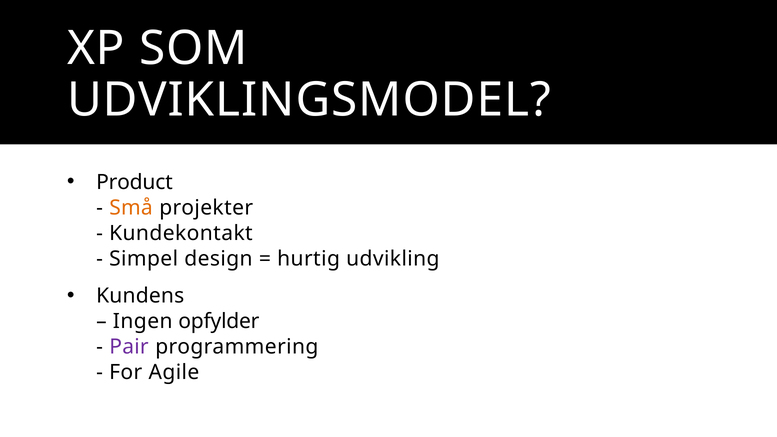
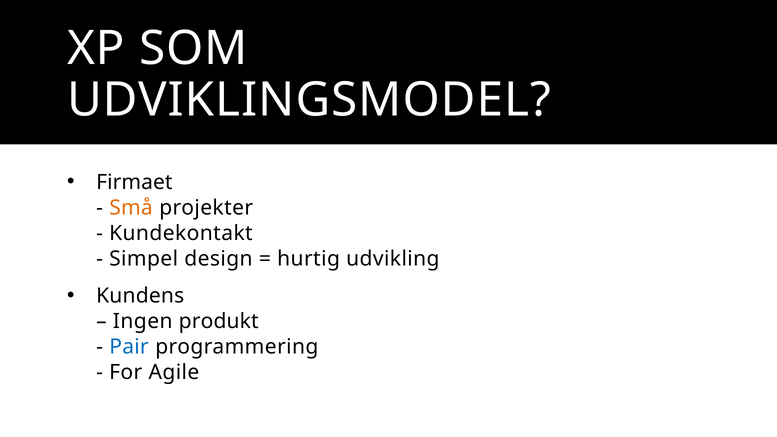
Product: Product -> Firmaet
opfylder: opfylder -> produkt
Pair colour: purple -> blue
